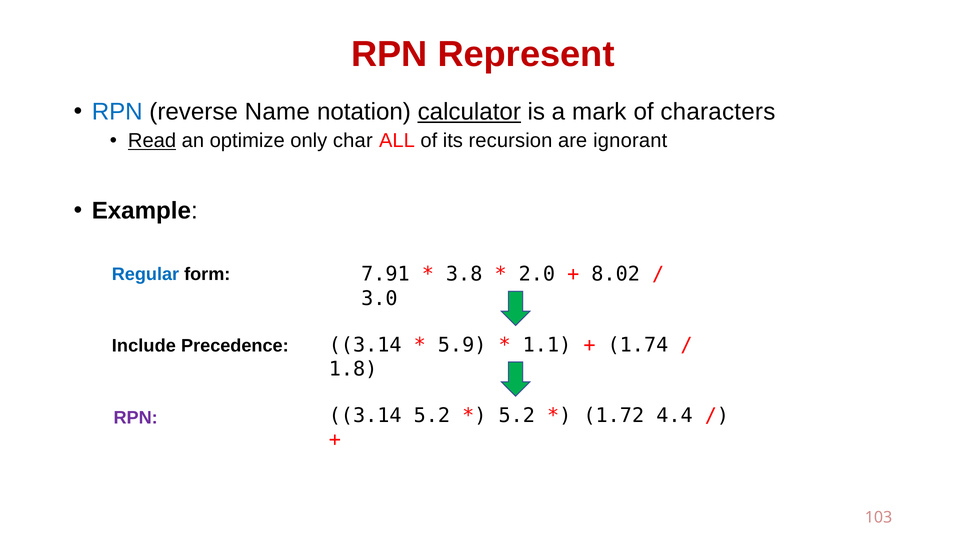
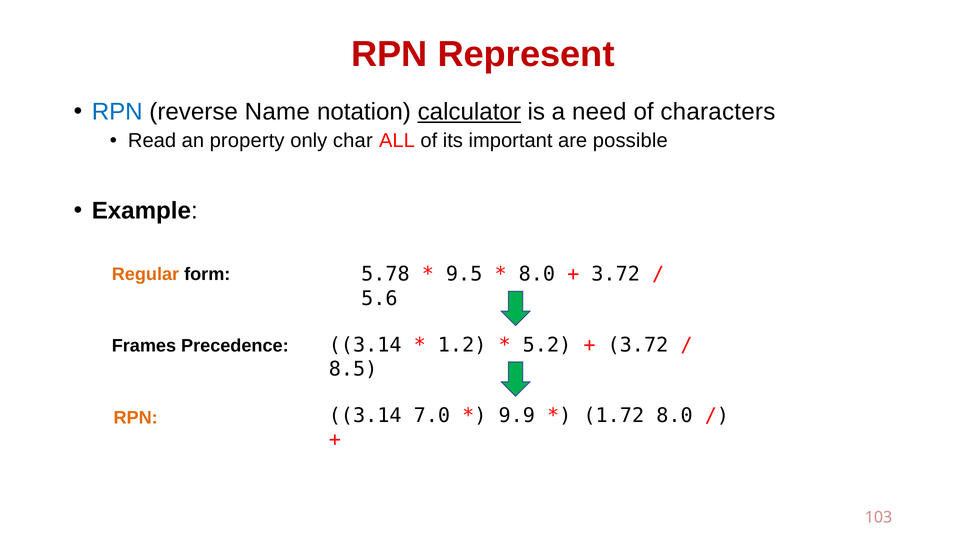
mark: mark -> need
Read underline: present -> none
optimize: optimize -> property
recursion: recursion -> important
ignorant: ignorant -> possible
7.91: 7.91 -> 5.78
3.8: 3.8 -> 9.5
2.0 at (537, 274): 2.0 -> 8.0
8.02 at (616, 274): 8.02 -> 3.72
Regular colour: blue -> orange
3.0: 3.0 -> 5.6
5.9: 5.9 -> 1.2
1.1: 1.1 -> 5.2
1.74 at (638, 345): 1.74 -> 3.72
Include: Include -> Frames
1.8: 1.8 -> 8.5
3.14 5.2: 5.2 -> 7.0
5.2 at (517, 416): 5.2 -> 9.9
1.72 4.4: 4.4 -> 8.0
RPN at (136, 418) colour: purple -> orange
